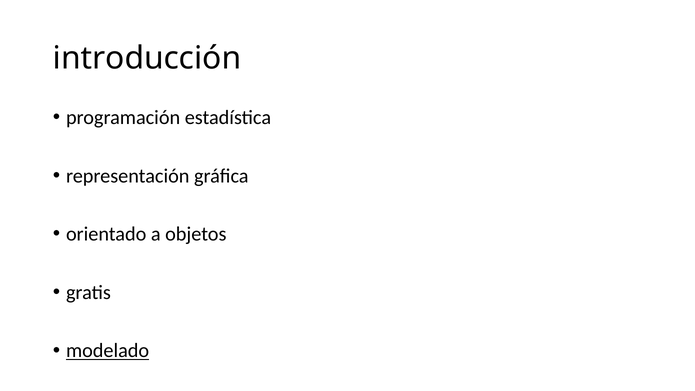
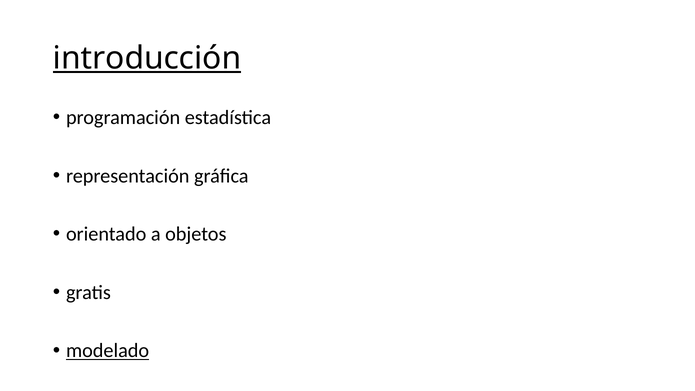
introducción underline: none -> present
